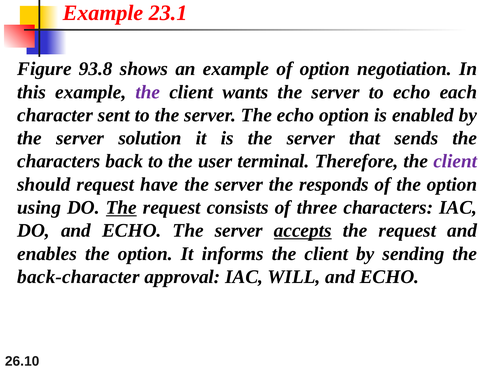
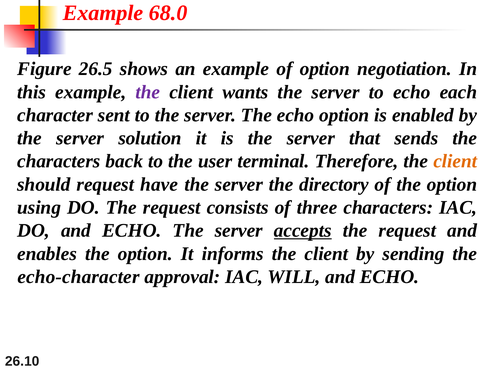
23.1: 23.1 -> 68.0
93.8: 93.8 -> 26.5
client at (455, 161) colour: purple -> orange
responds: responds -> directory
The at (121, 208) underline: present -> none
back-character: back-character -> echo-character
